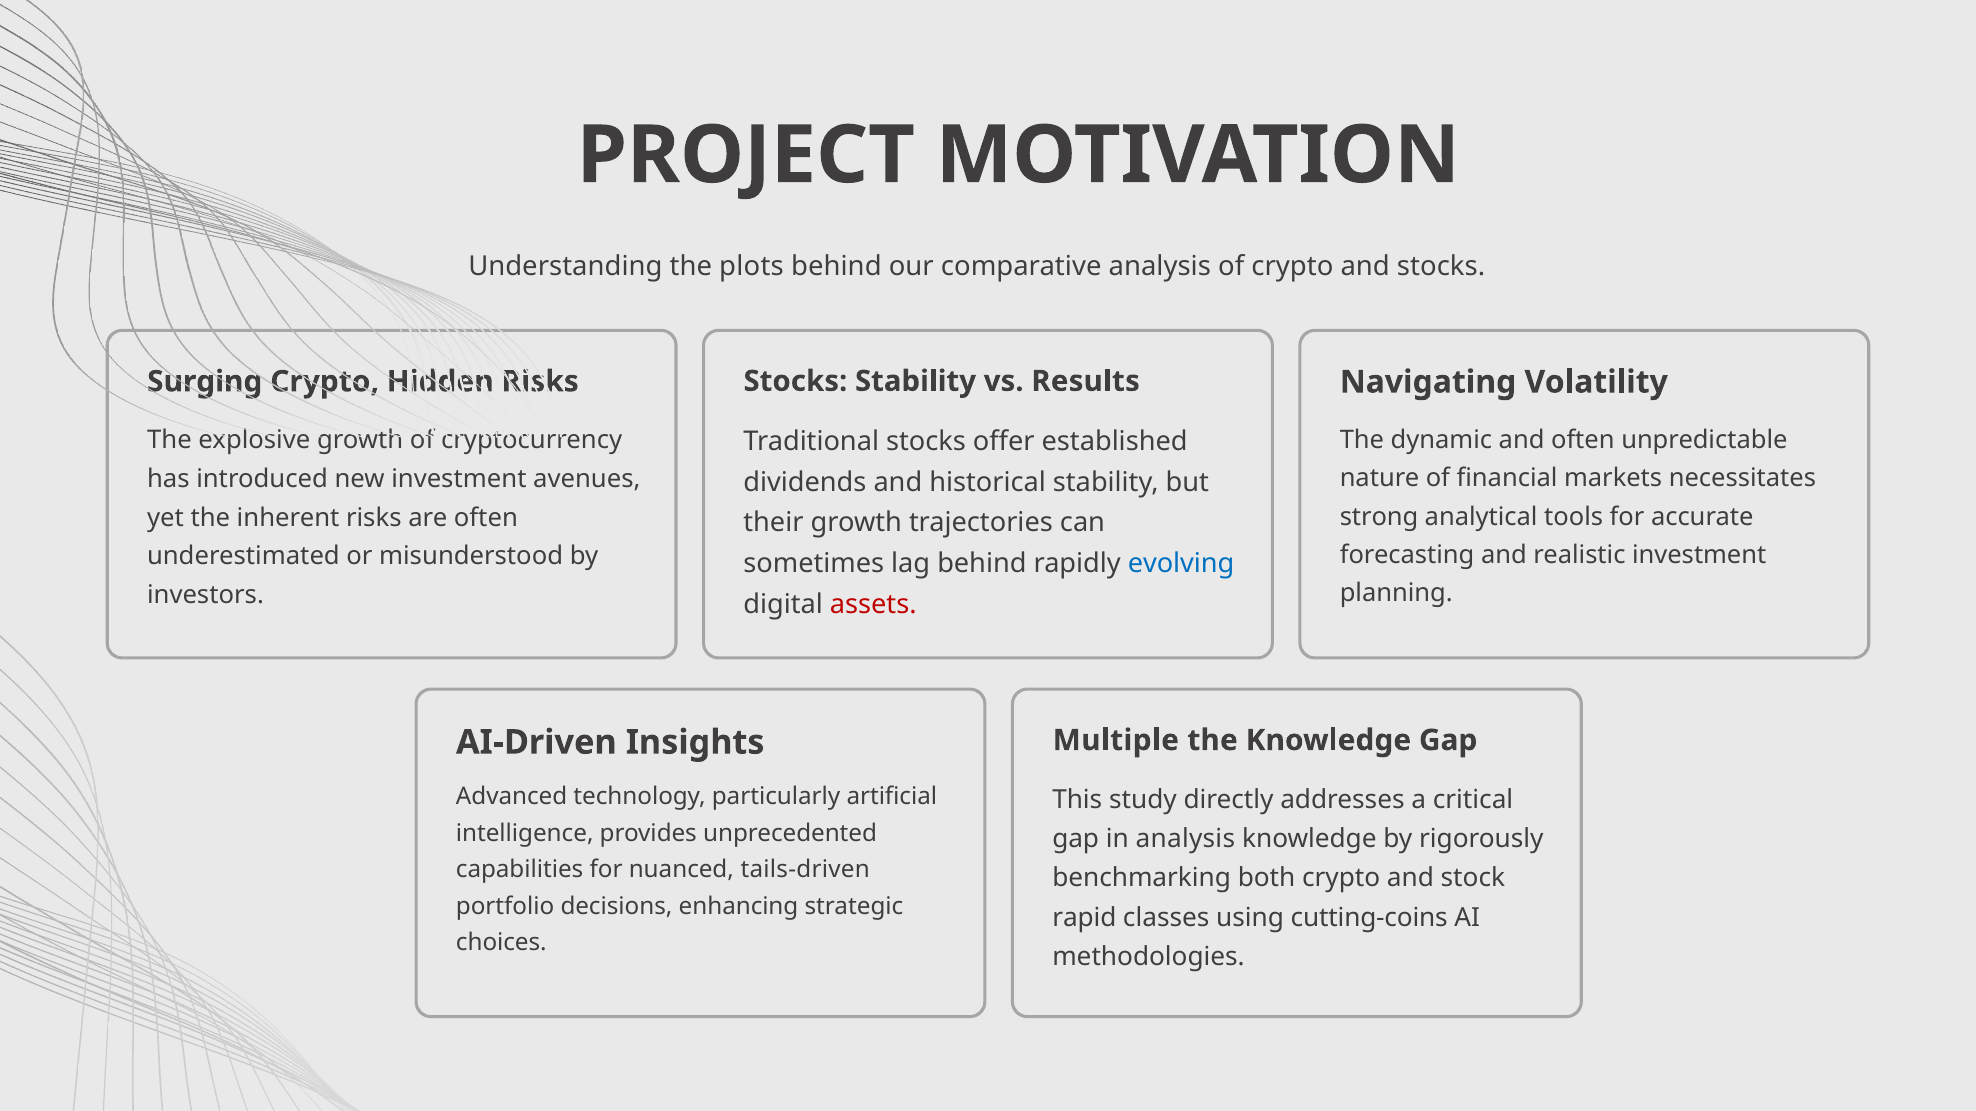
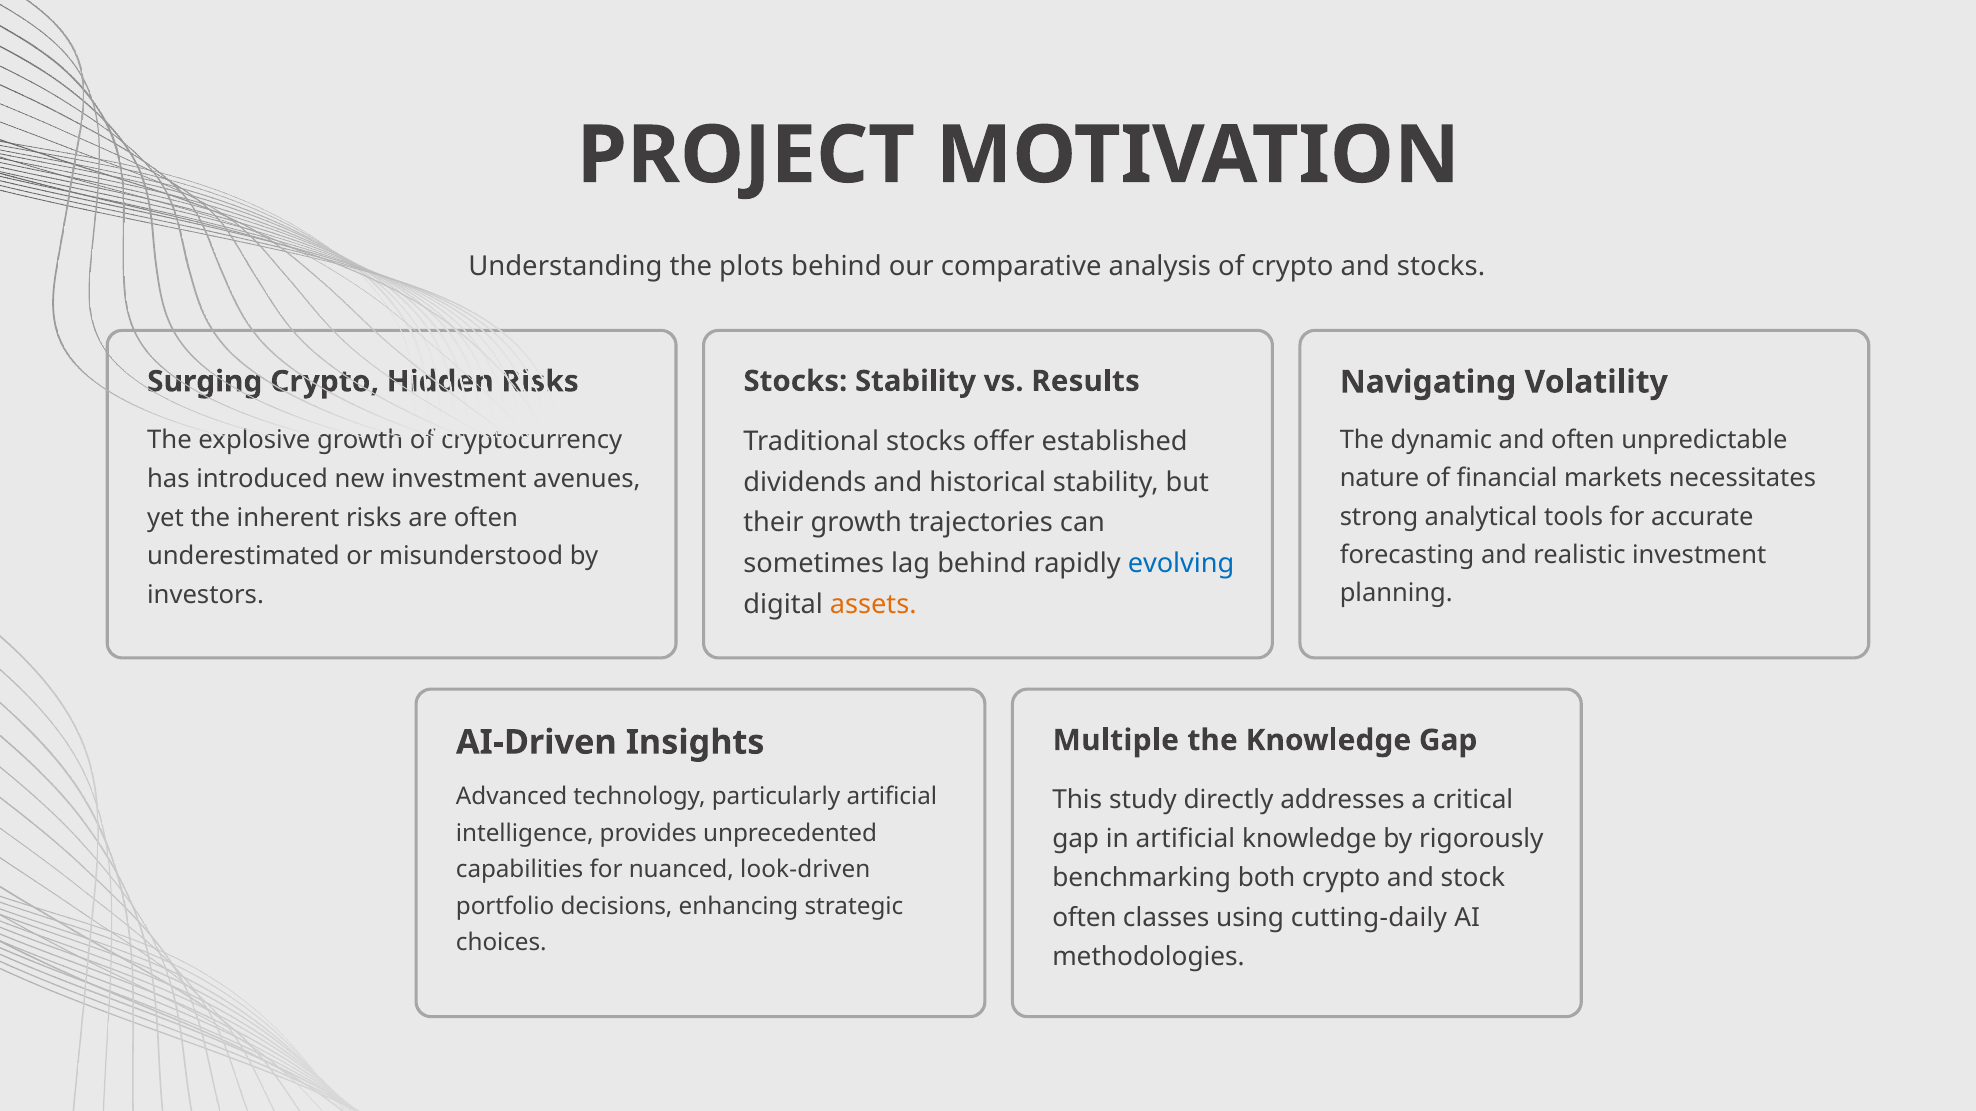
assets colour: red -> orange
in analysis: analysis -> artificial
tails-driven: tails-driven -> look-driven
rapid at (1084, 918): rapid -> often
cutting-coins: cutting-coins -> cutting-daily
